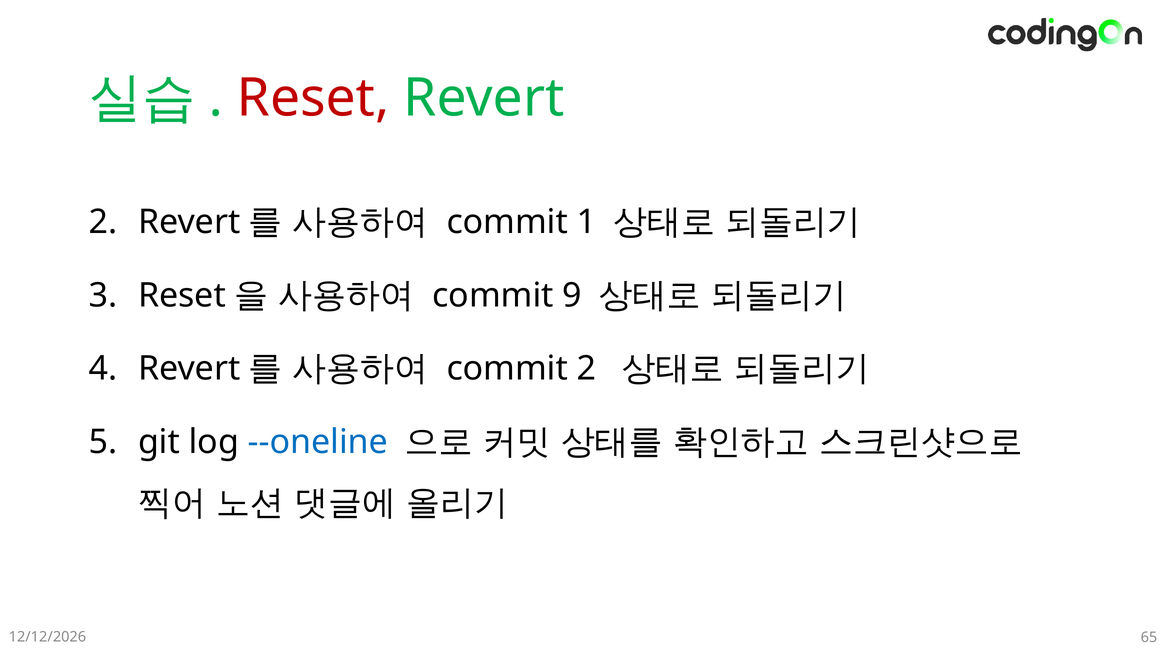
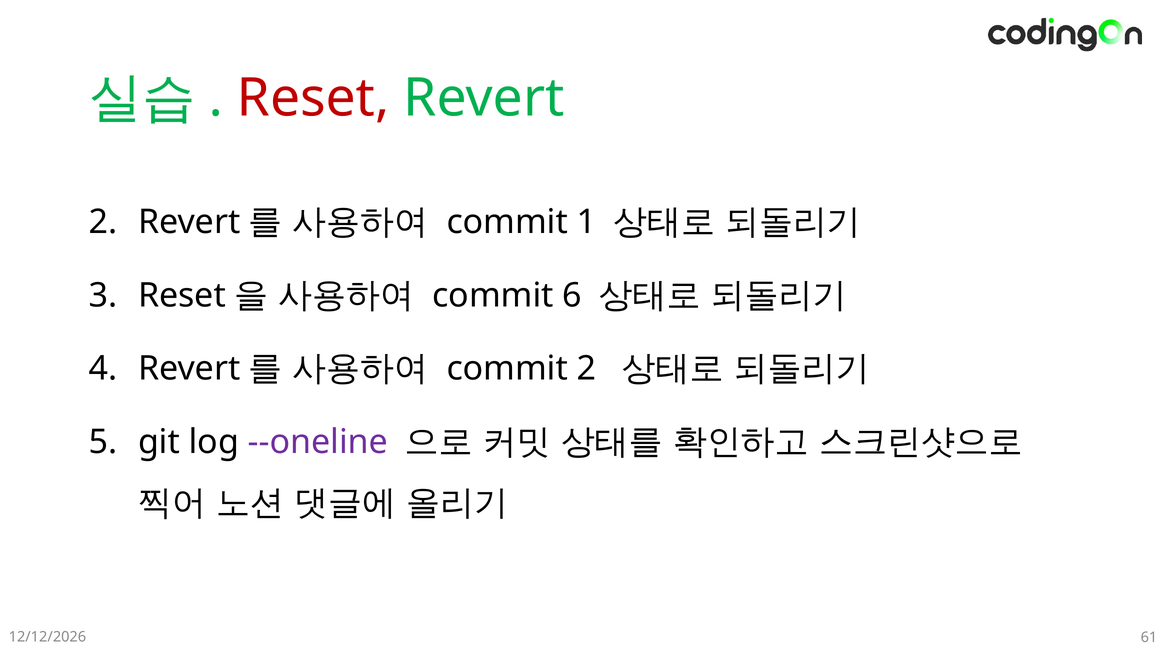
9: 9 -> 6
--oneline colour: blue -> purple
65: 65 -> 61
